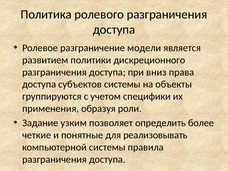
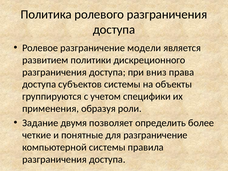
узким: узким -> двумя
для реализовывать: реализовывать -> разграничение
